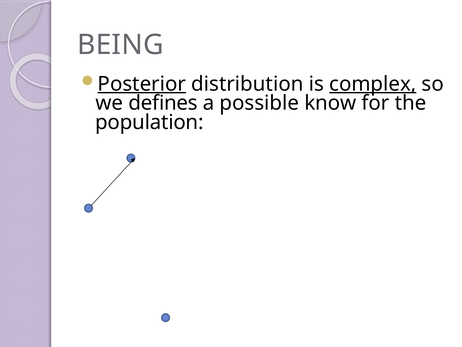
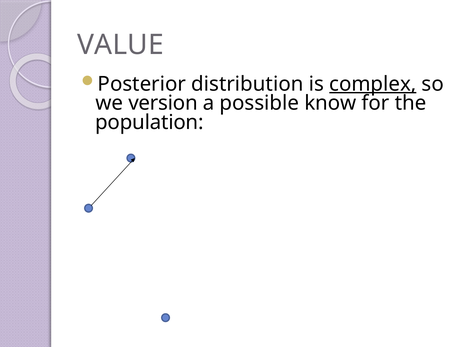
BEING: BEING -> VALUE
Posterior underline: present -> none
defines: defines -> version
